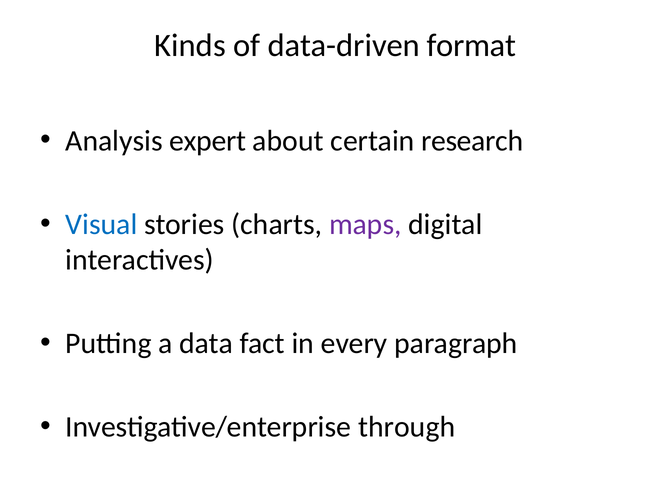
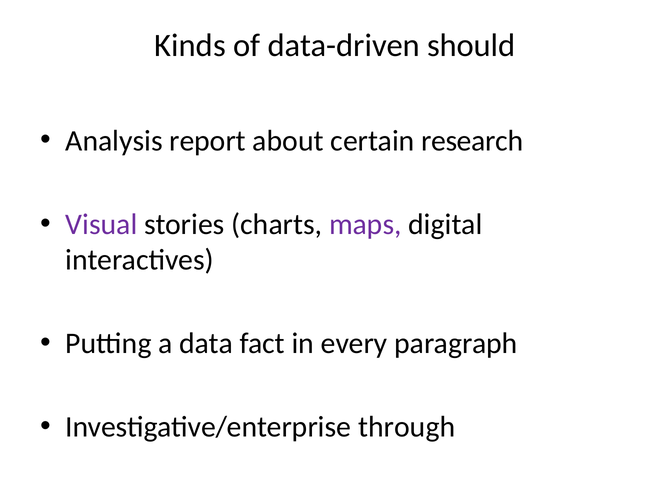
format: format -> should
expert: expert -> report
Visual colour: blue -> purple
